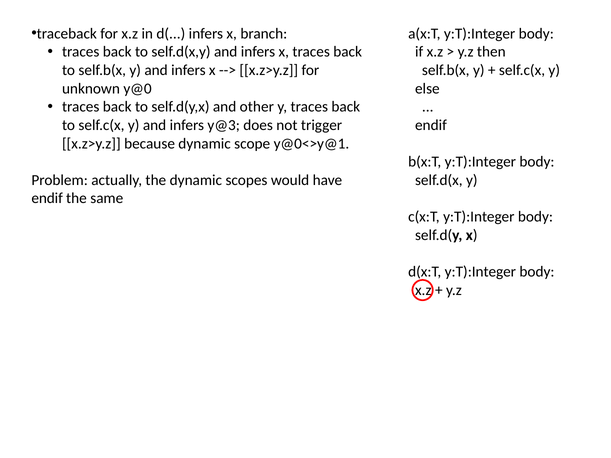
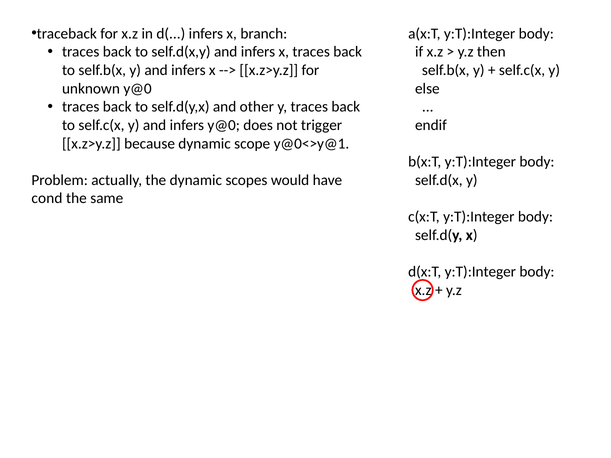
infers y@3: y@3 -> y@0
endif at (47, 199): endif -> cond
